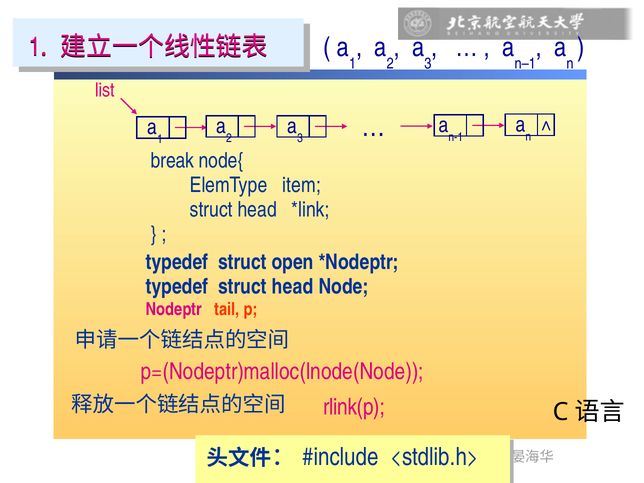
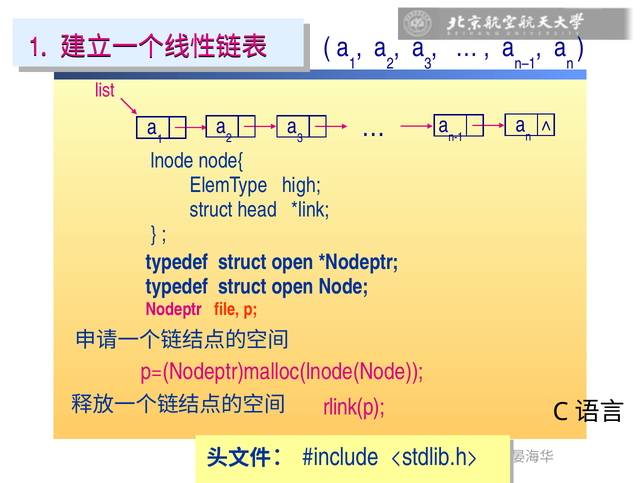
break: break -> lnode
item: item -> high
head at (293, 287): head -> open
tail: tail -> file
